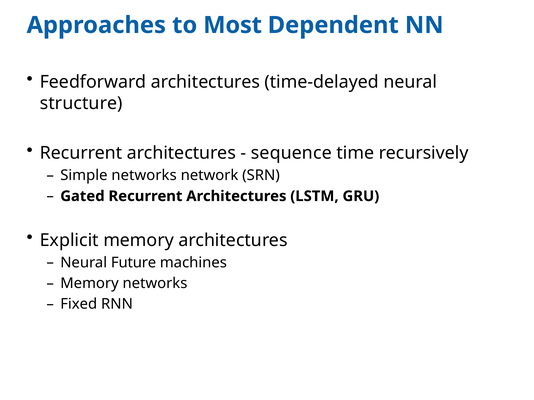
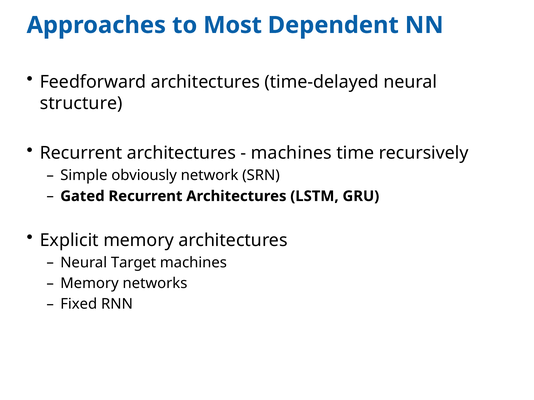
sequence at (291, 153): sequence -> machines
Simple networks: networks -> obviously
Future: Future -> Target
